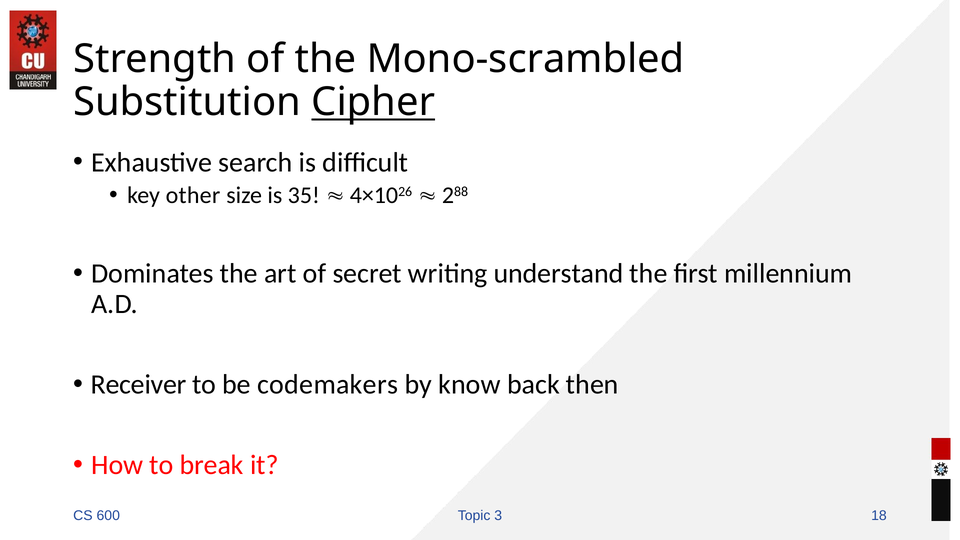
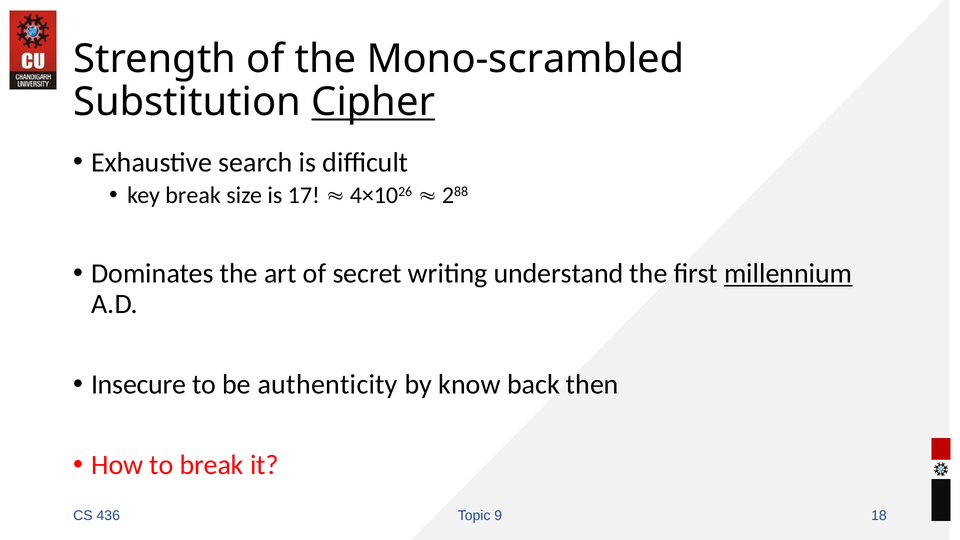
key other: other -> break
35: 35 -> 17
millennium underline: none -> present
Receiver: Receiver -> Insecure
codemakers: codemakers -> authenticity
600: 600 -> 436
3: 3 -> 9
